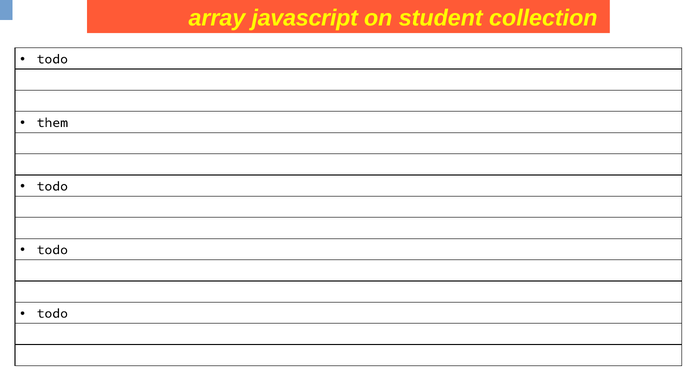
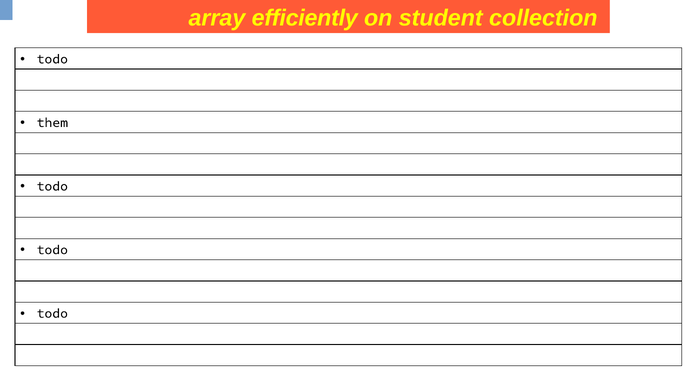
javascript: javascript -> efficiently
